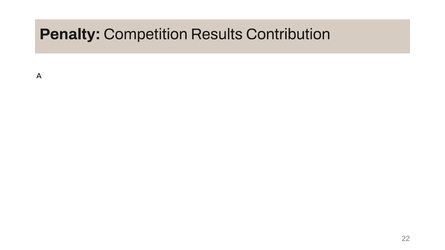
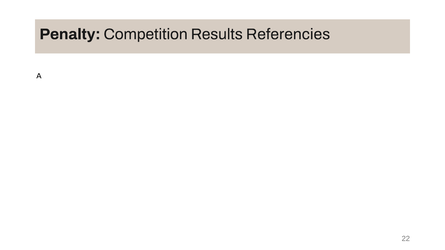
Contribution: Contribution -> Referencies
